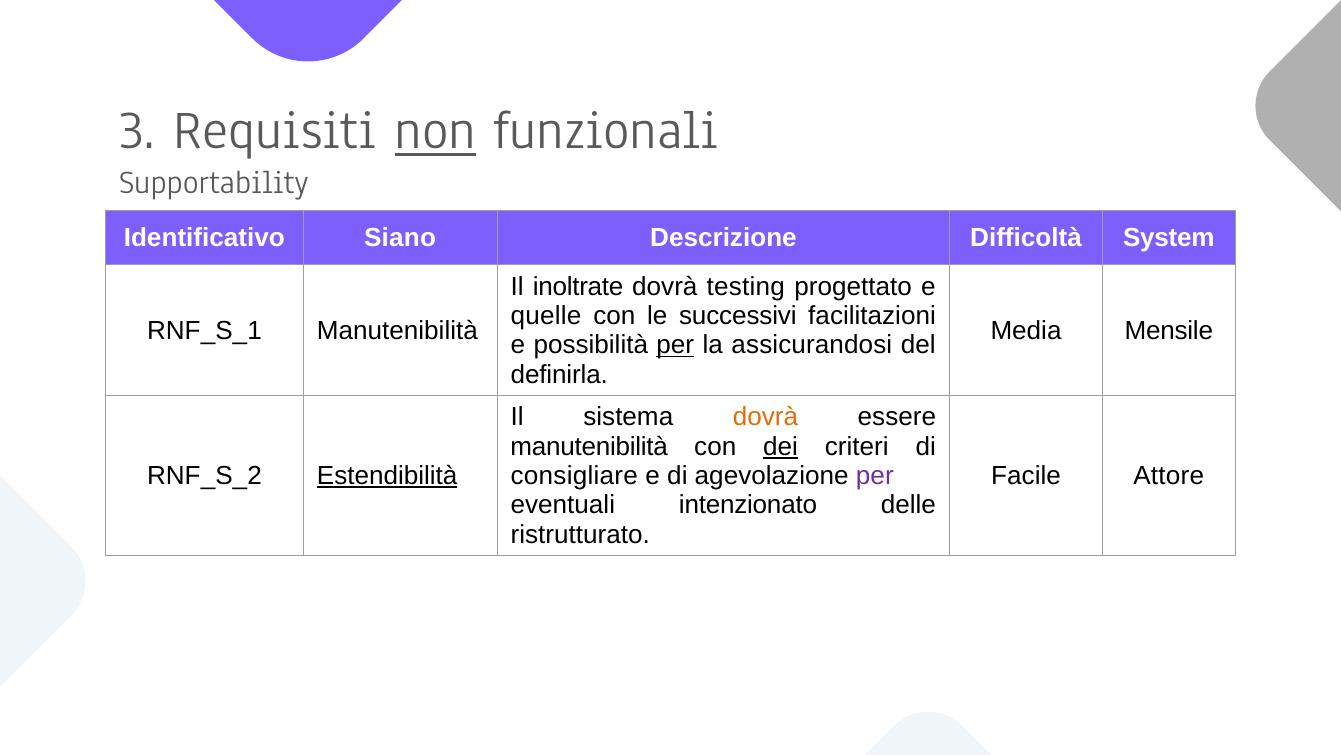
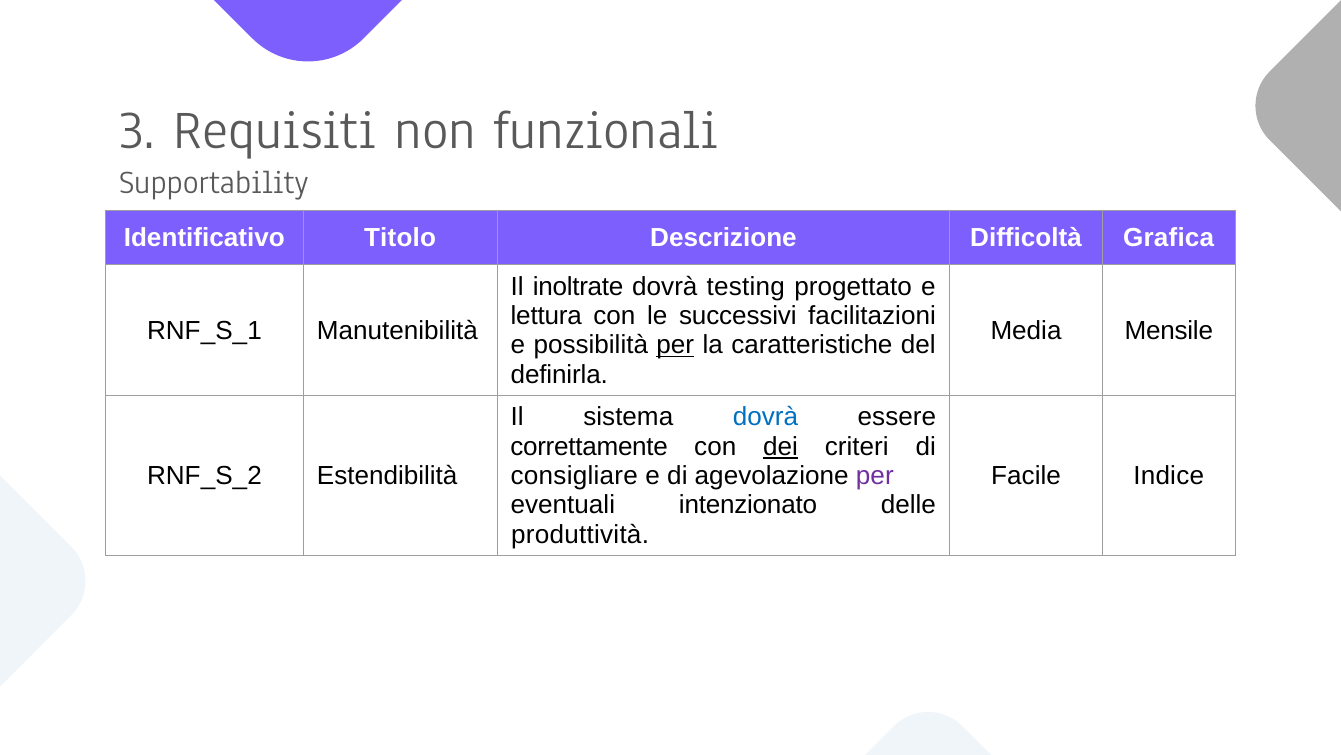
non underline: present -> none
Siano: Siano -> Titolo
System: System -> Grafica
quelle: quelle -> lettura
assicurandosi: assicurandosi -> caratteristiche
dovrà at (766, 417) colour: orange -> blue
manutenibilità at (589, 446): manutenibilità -> correttamente
Estendibilità underline: present -> none
Attore: Attore -> Indice
ristrutturato: ristrutturato -> produttività
